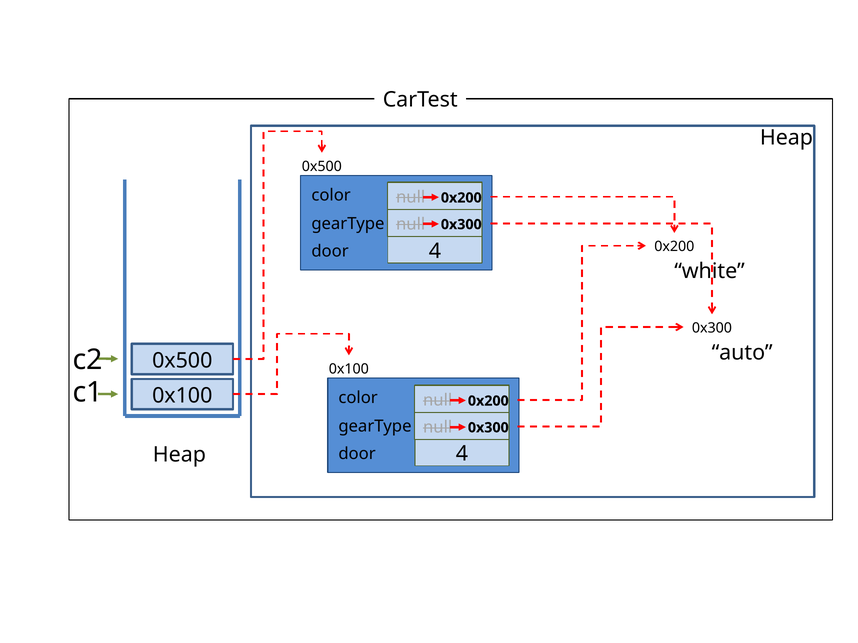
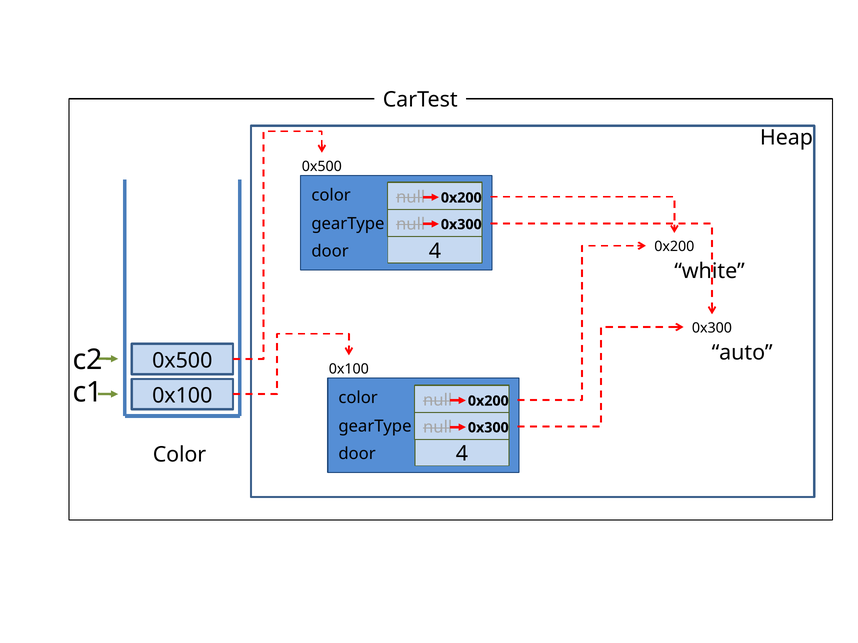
Heap at (179, 455): Heap -> Color
